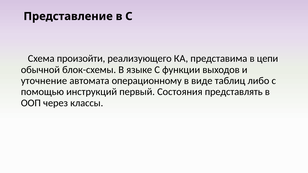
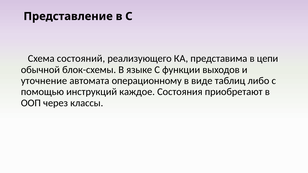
произойти: произойти -> состояний
первый: первый -> каждое
представлять: представлять -> приобретают
